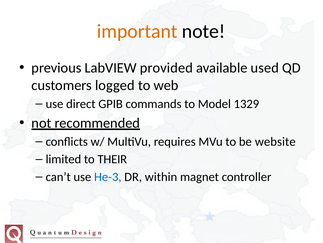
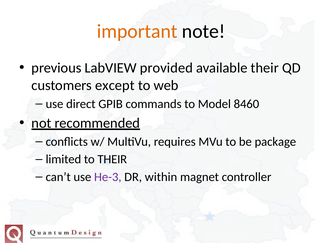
available used: used -> their
logged: logged -> except
1329: 1329 -> 8460
website: website -> package
He-3 colour: blue -> purple
